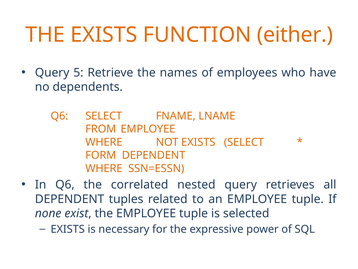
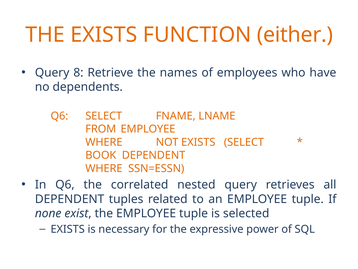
5: 5 -> 8
FORM: FORM -> BOOK
